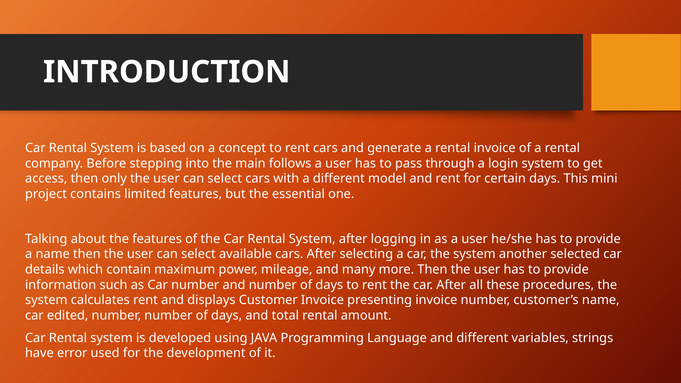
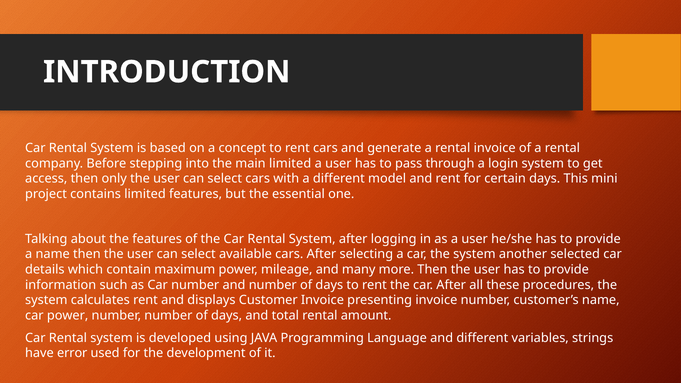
main follows: follows -> limited
car edited: edited -> power
